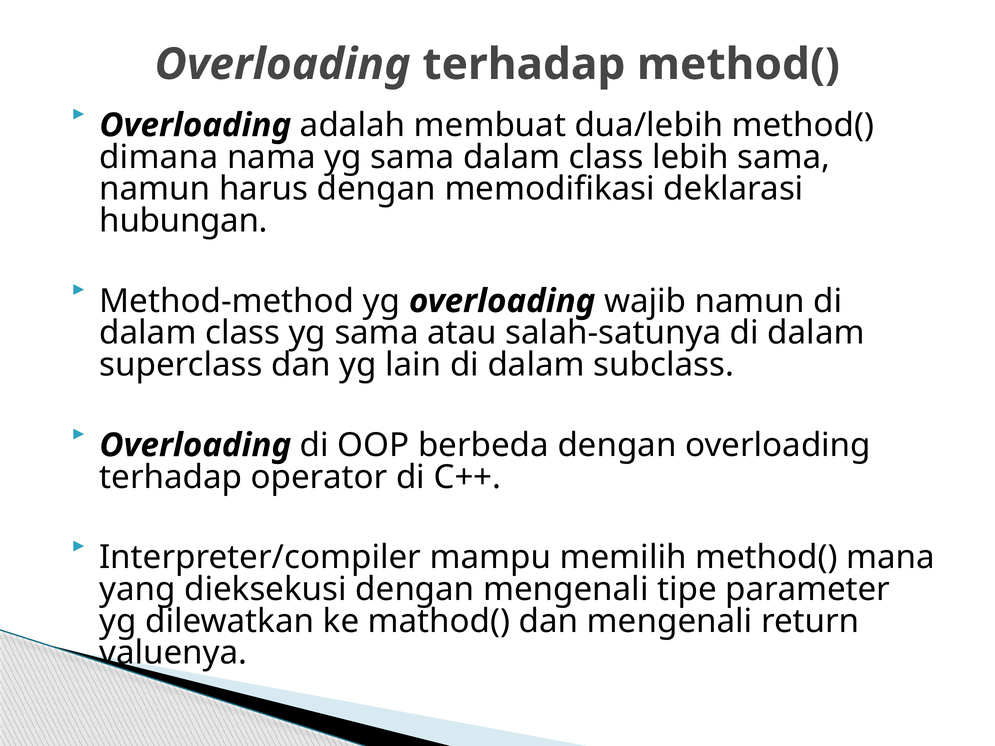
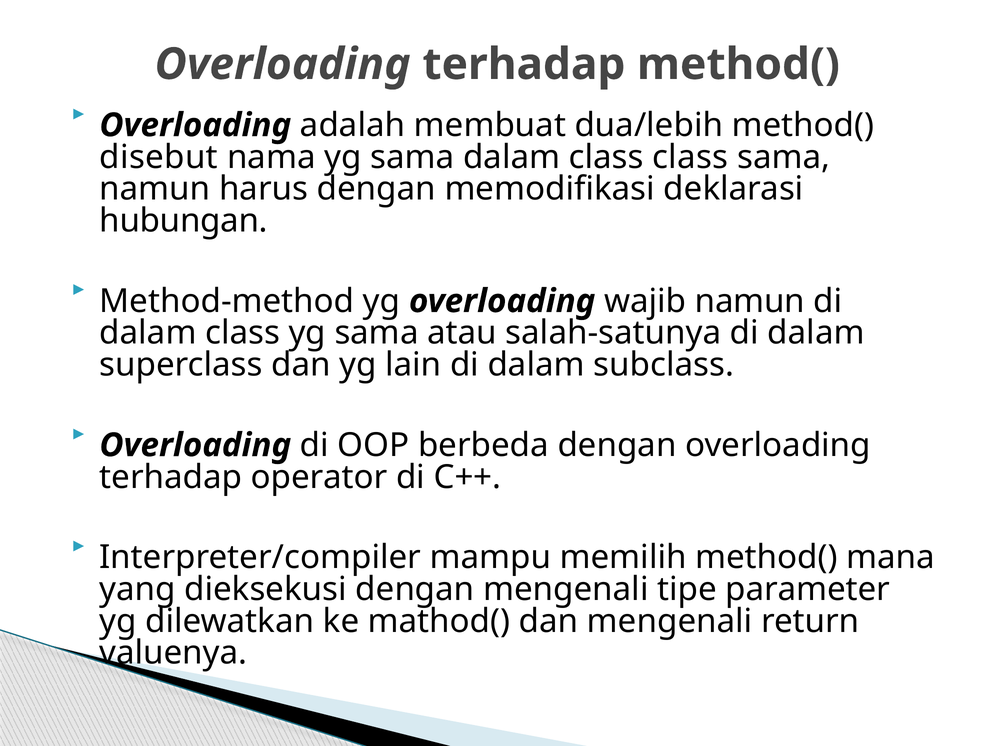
dimana: dimana -> disebut
class lebih: lebih -> class
